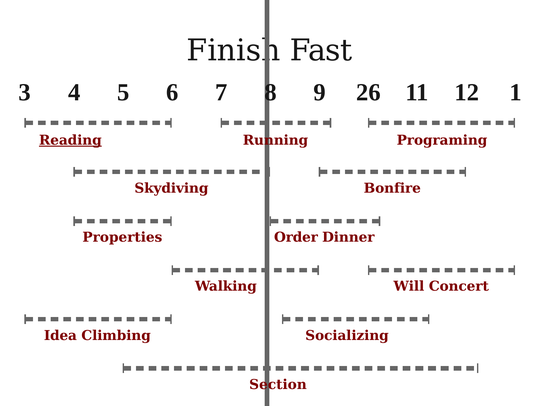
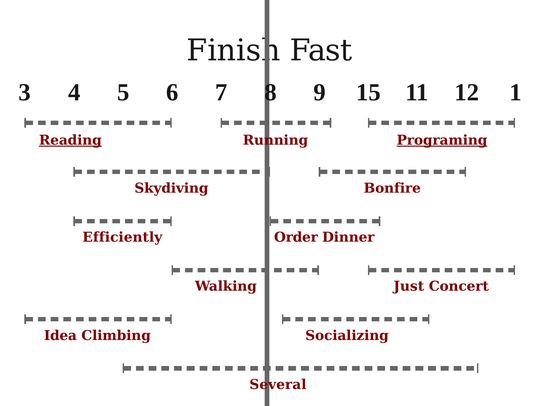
26: 26 -> 15
Programing underline: none -> present
Properties: Properties -> Efficiently
Will: Will -> Just
Section: Section -> Several
